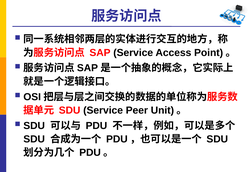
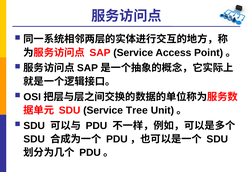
Peer: Peer -> Tree
